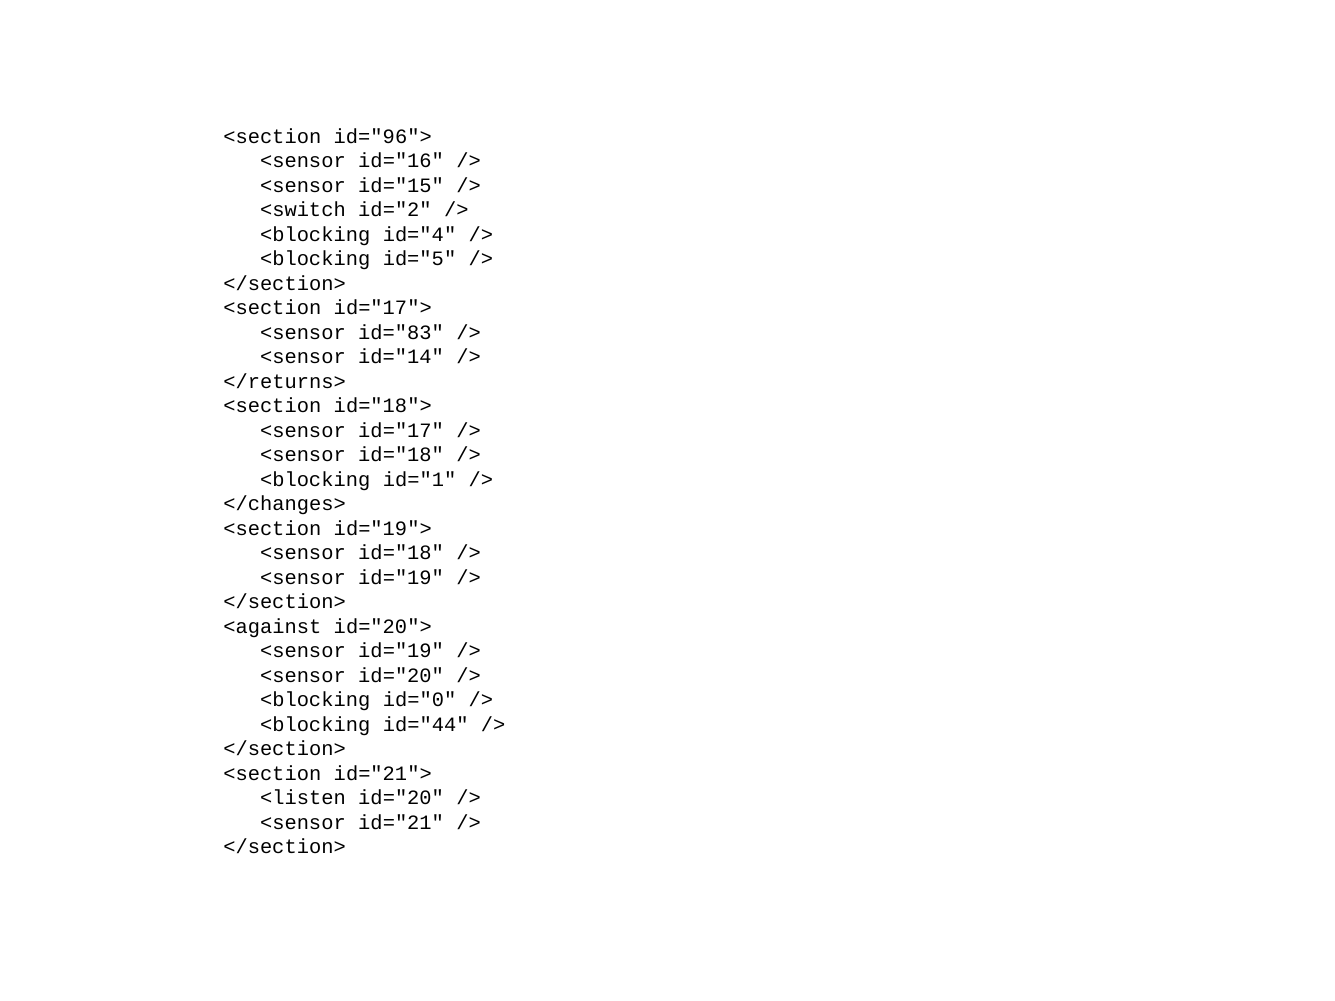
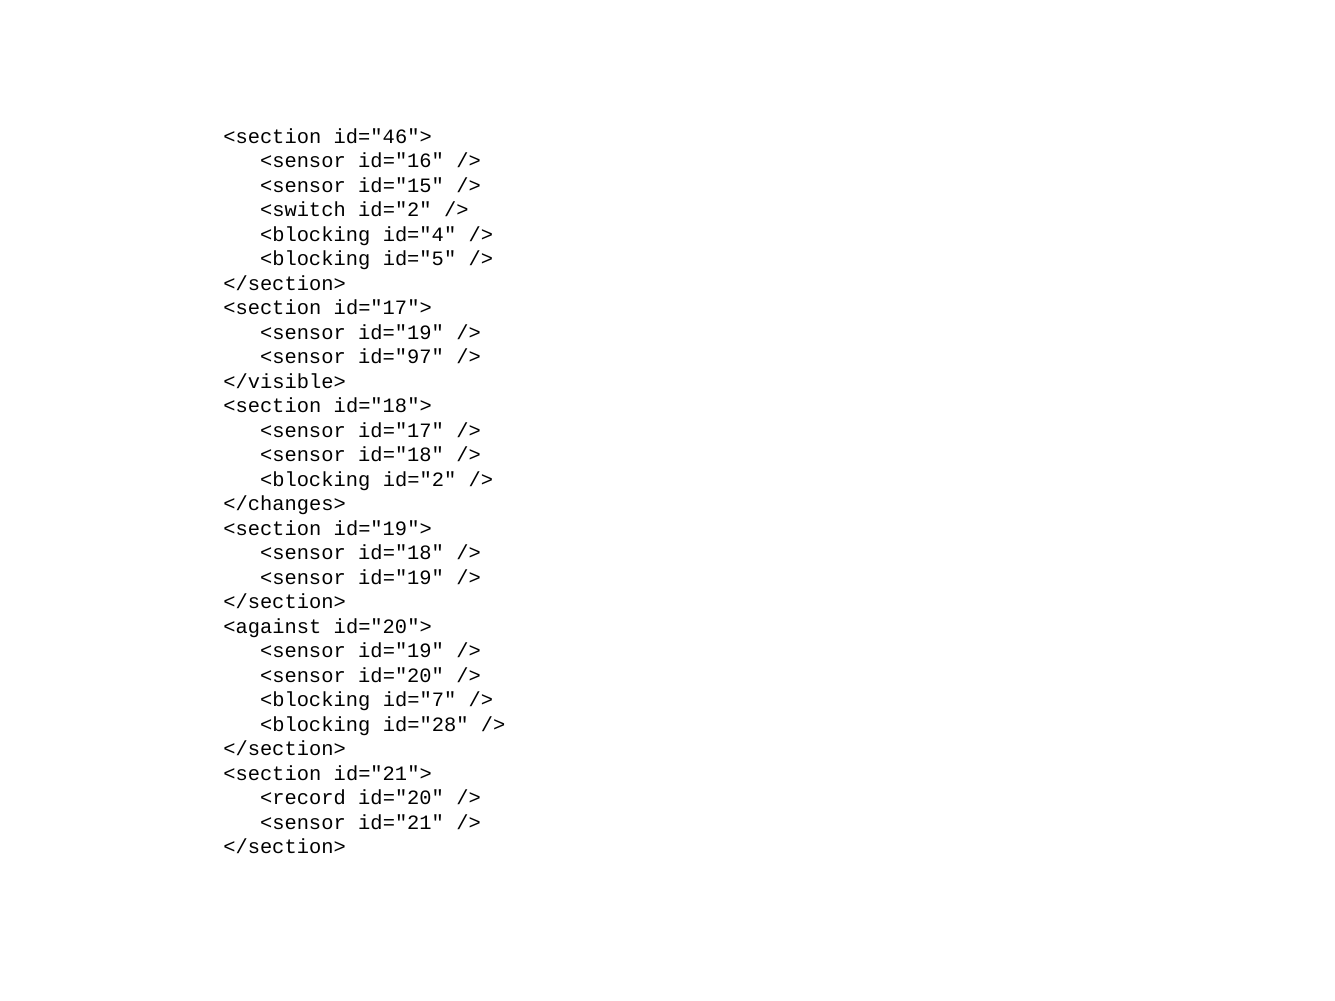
id="96">: id="96"> -> id="46">
id="83 at (401, 333): id="83 -> id="19
id="14: id="14 -> id="97
</returns>: </returns> -> </visible>
<blocking id="1: id="1 -> id="2
id="0: id="0 -> id="7
id="44: id="44 -> id="28
<listen: <listen -> <record
